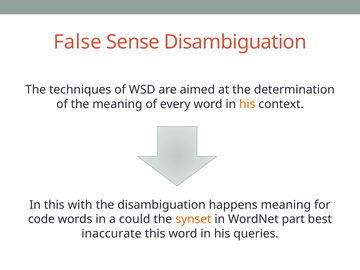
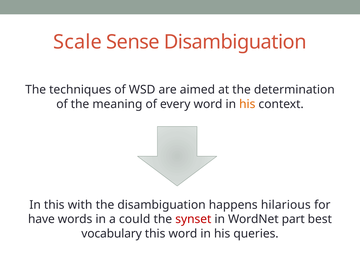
False: False -> Scale
happens meaning: meaning -> hilarious
code: code -> have
synset colour: orange -> red
inaccurate: inaccurate -> vocabulary
